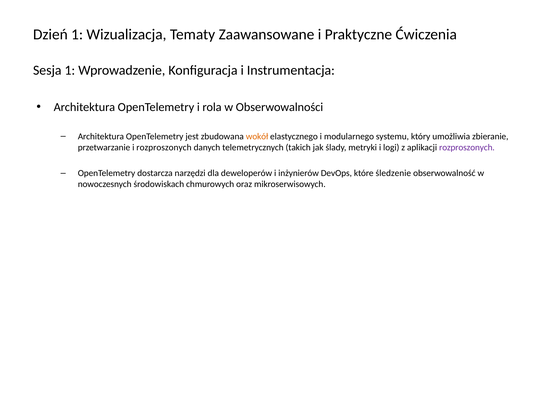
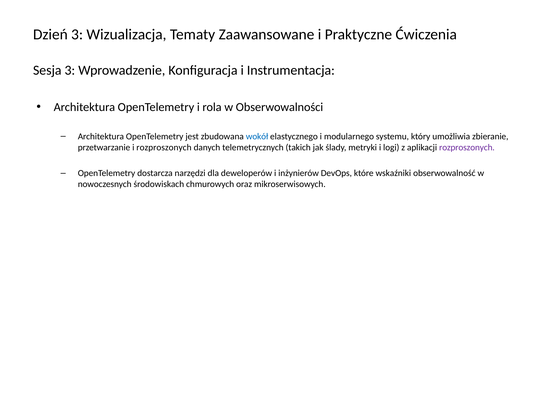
Dzień 1: 1 -> 3
Sesja 1: 1 -> 3
wokół colour: orange -> blue
śledzenie: śledzenie -> wskaźniki
